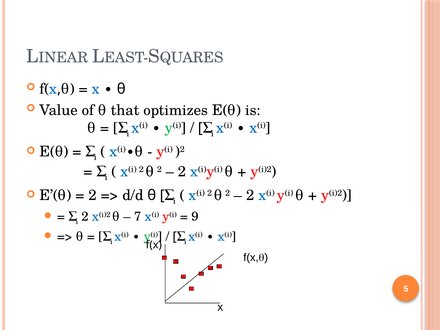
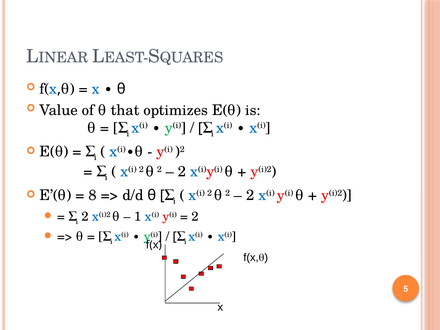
2 at (93, 195): 2 -> 8
7: 7 -> 1
9 at (195, 217): 9 -> 2
